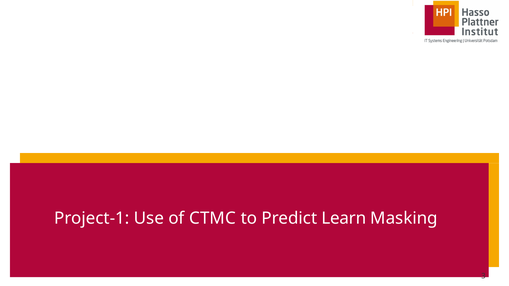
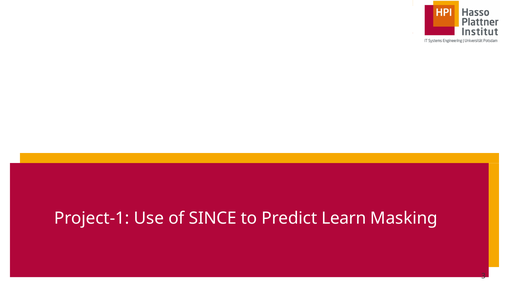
CTMC: CTMC -> SINCE
